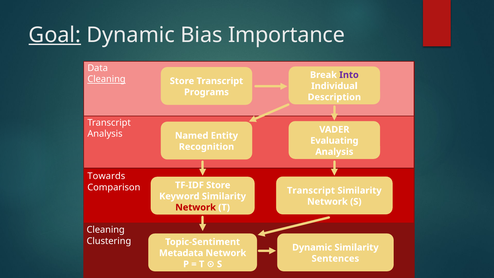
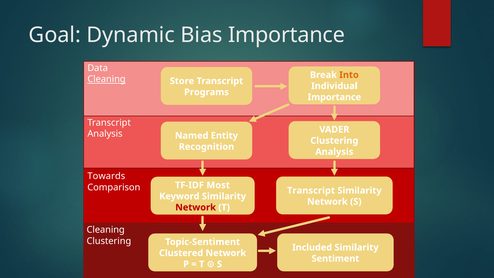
Goal underline: present -> none
Into colour: purple -> orange
Description at (334, 97): Description -> Importance
Evaluating at (334, 141): Evaluating -> Clustering
TF-IDF Store: Store -> Most
Dynamic at (312, 247): Dynamic -> Included
Metadata: Metadata -> Clustered
Sentences: Sentences -> Sentiment
